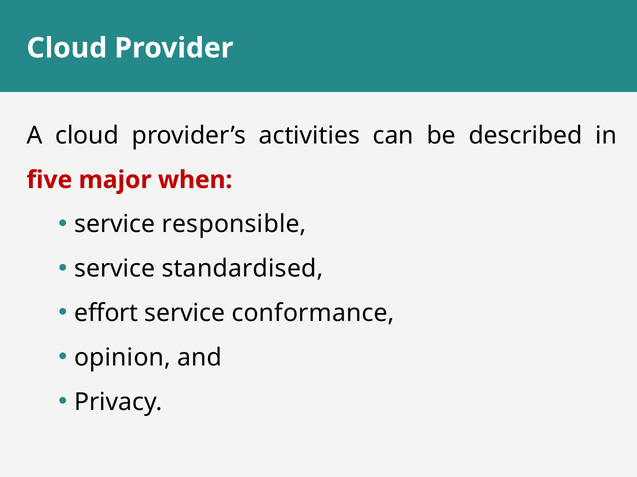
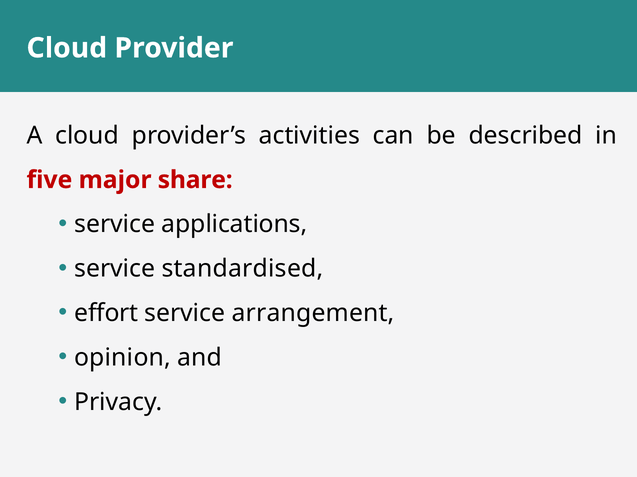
when: when -> share
responsible: responsible -> applications
conformance: conformance -> arrangement
